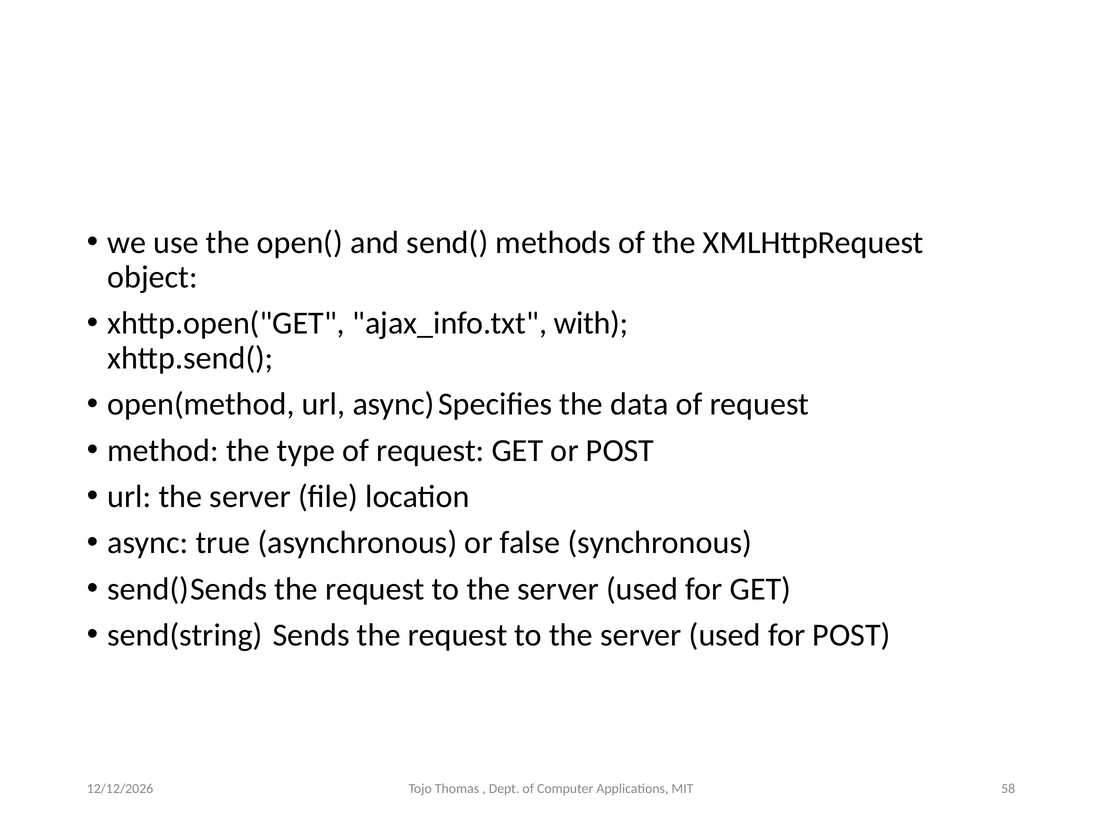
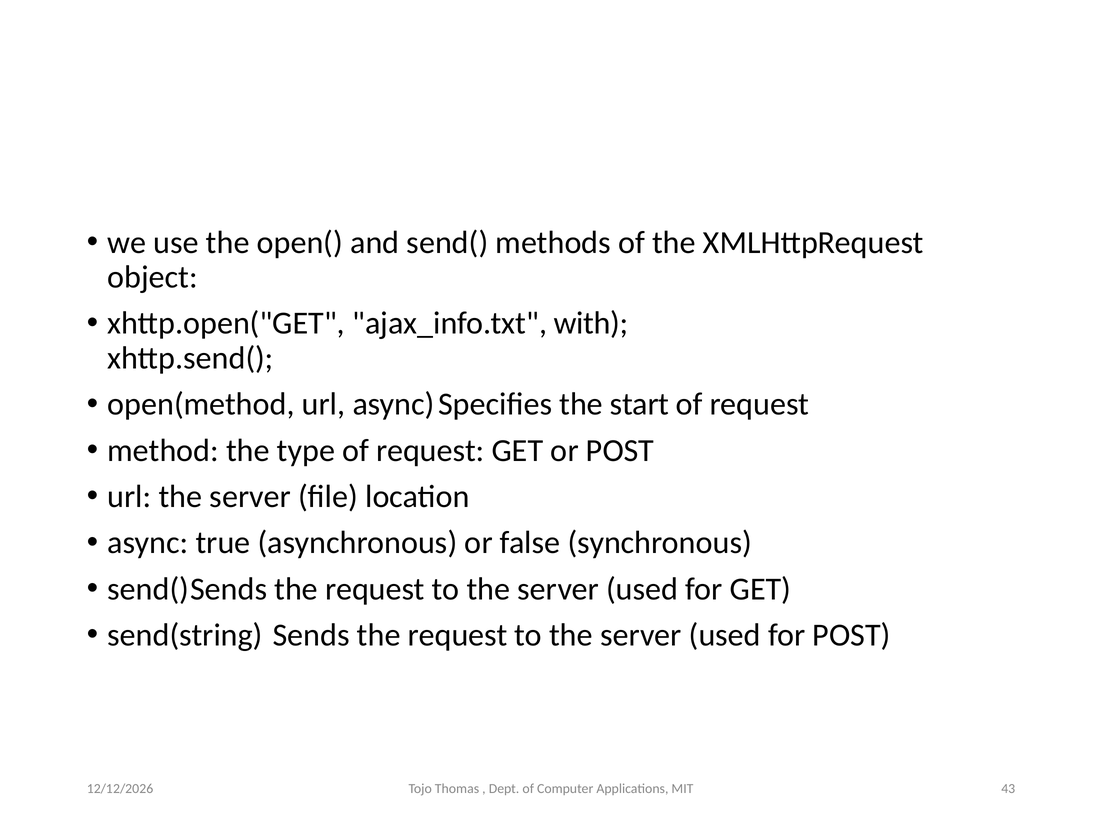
data: data -> start
58: 58 -> 43
